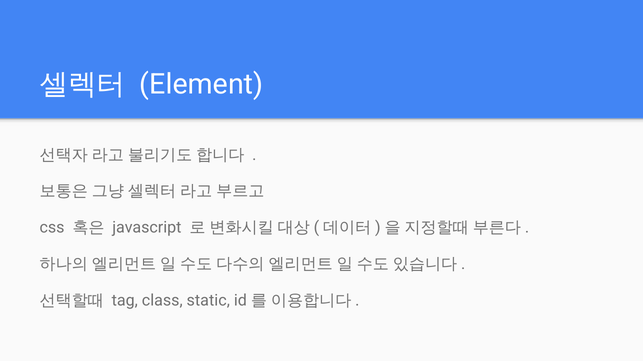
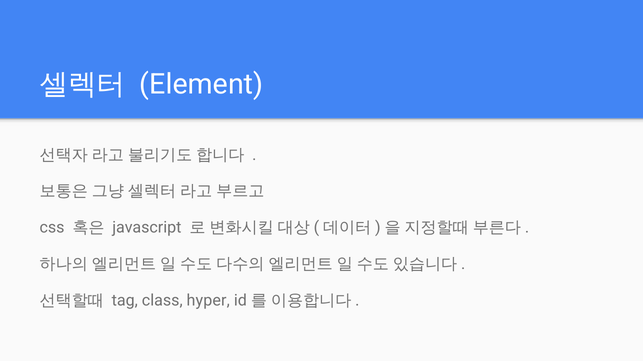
static: static -> hyper
